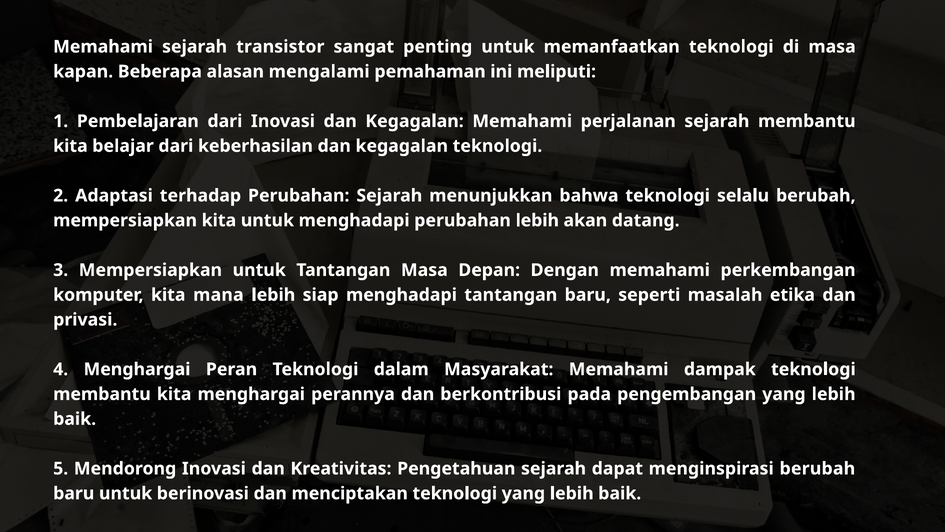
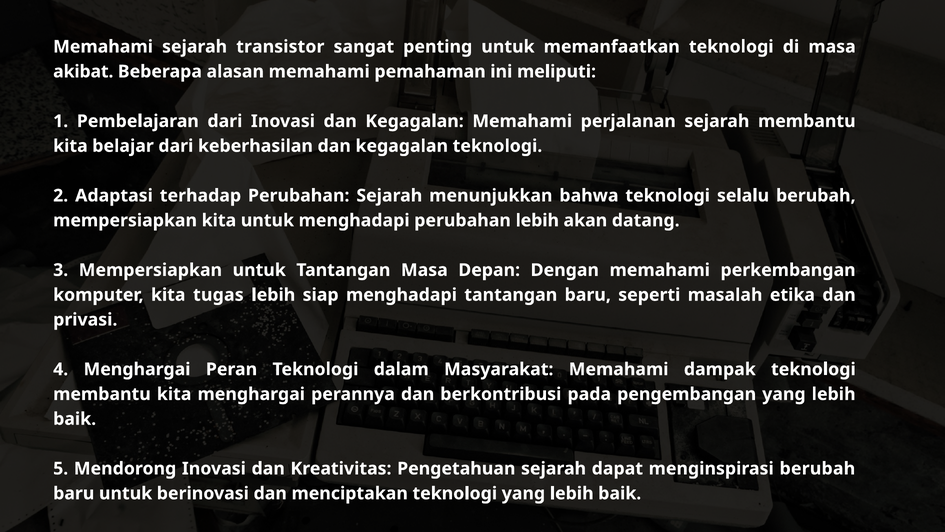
kapan: kapan -> akibat
alasan mengalami: mengalami -> memahami
mana: mana -> tugas
